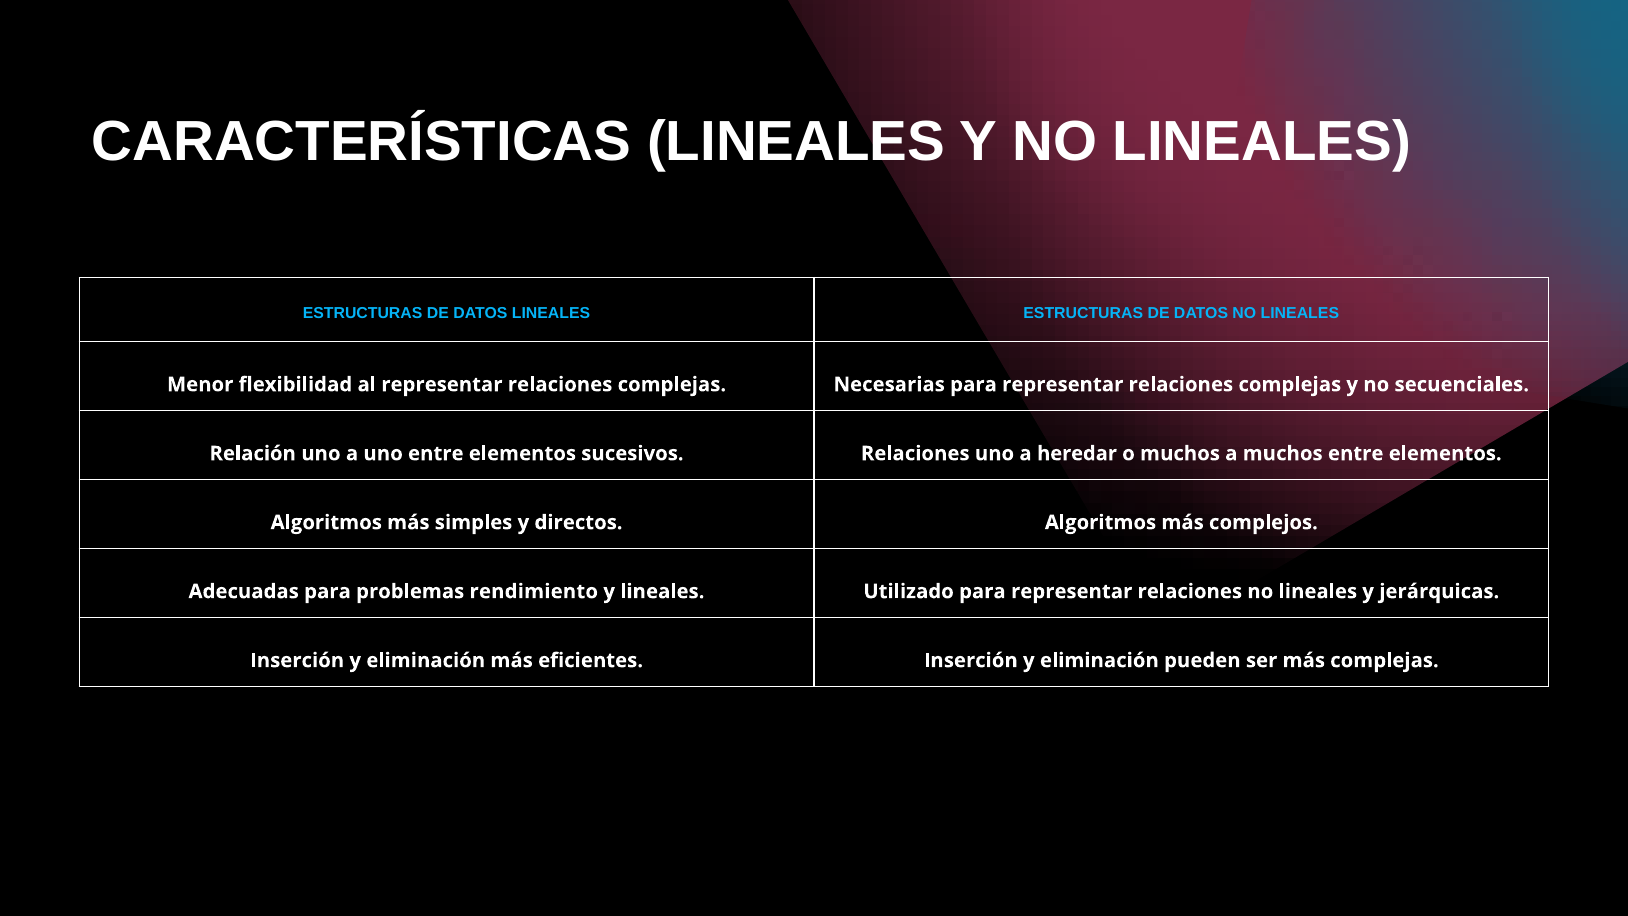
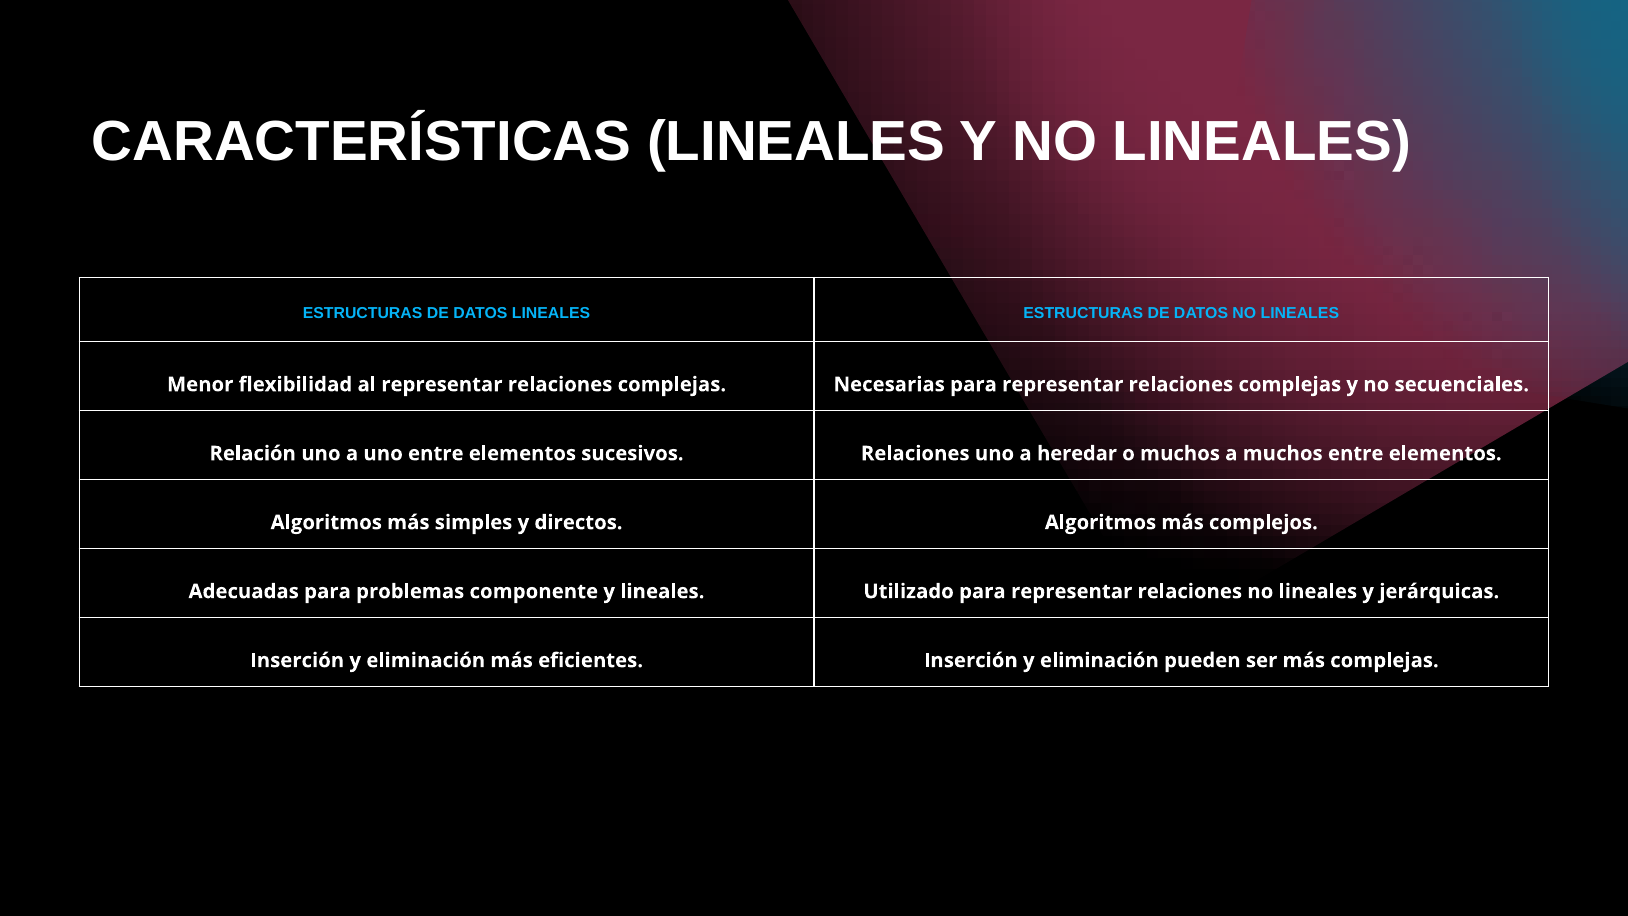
rendimiento: rendimiento -> componente
